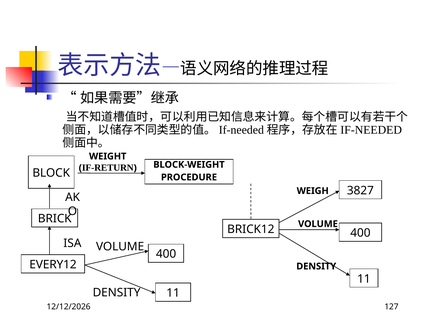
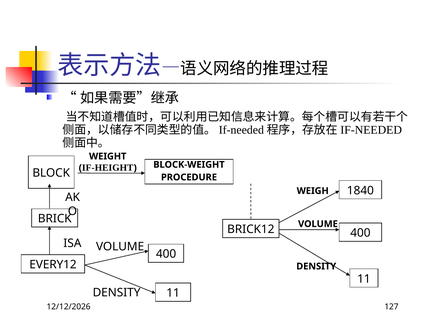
IF-RETURN: IF-RETURN -> IF-HEIGHT
3827: 3827 -> 1840
